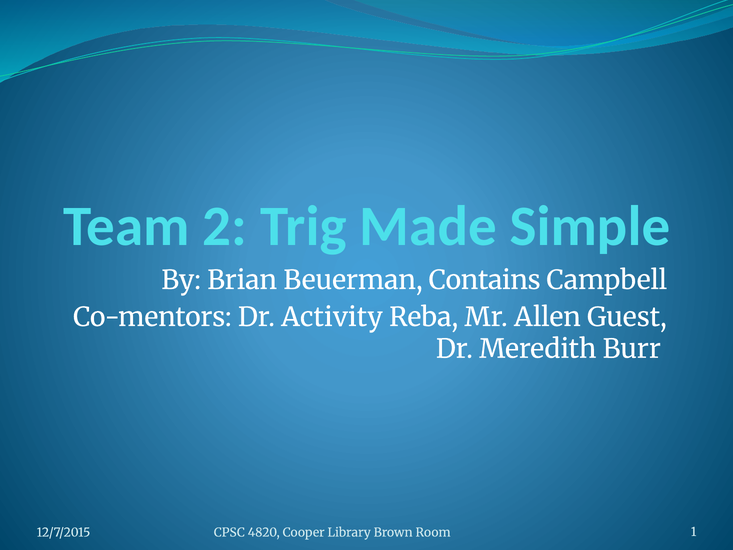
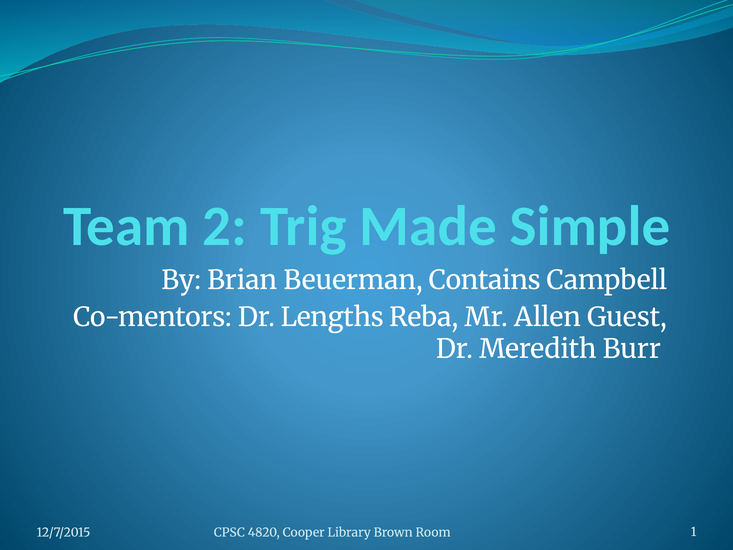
Activity: Activity -> Lengths
